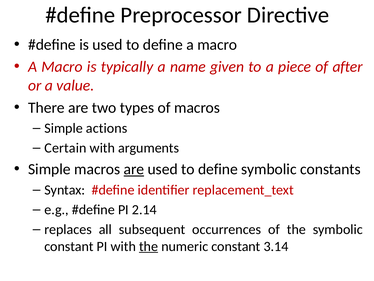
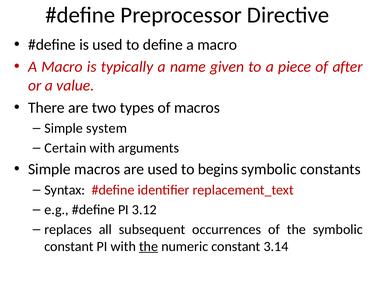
actions: actions -> system
are at (134, 169) underline: present -> none
define at (218, 169): define -> begins
2.14: 2.14 -> 3.12
